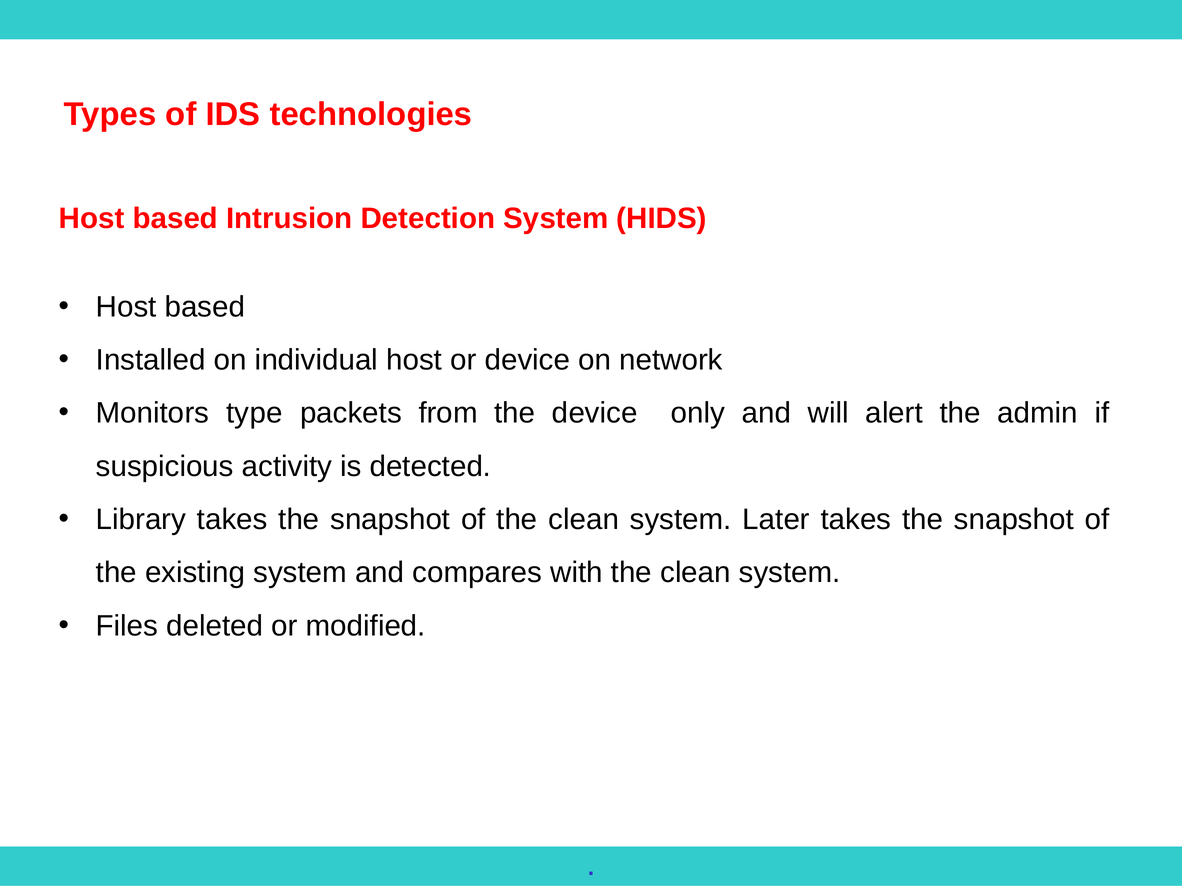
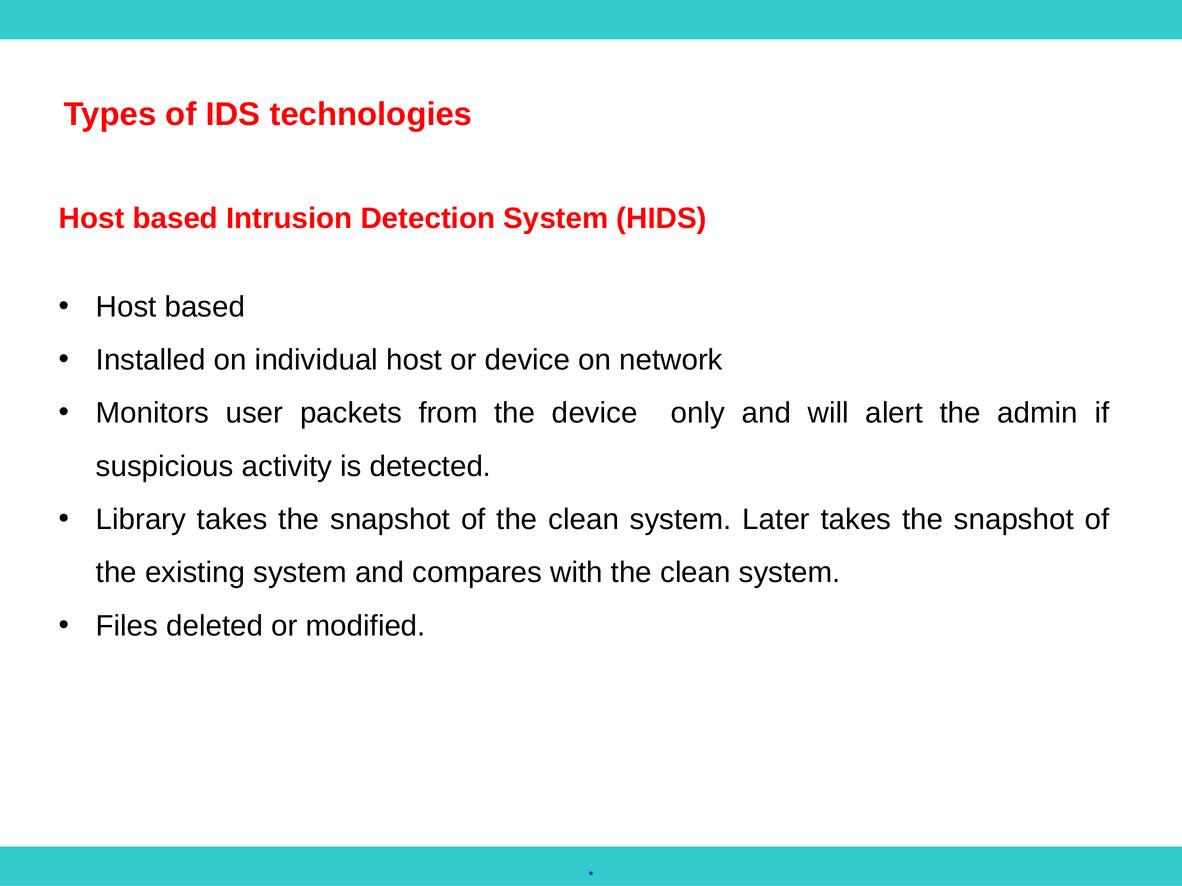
type: type -> user
